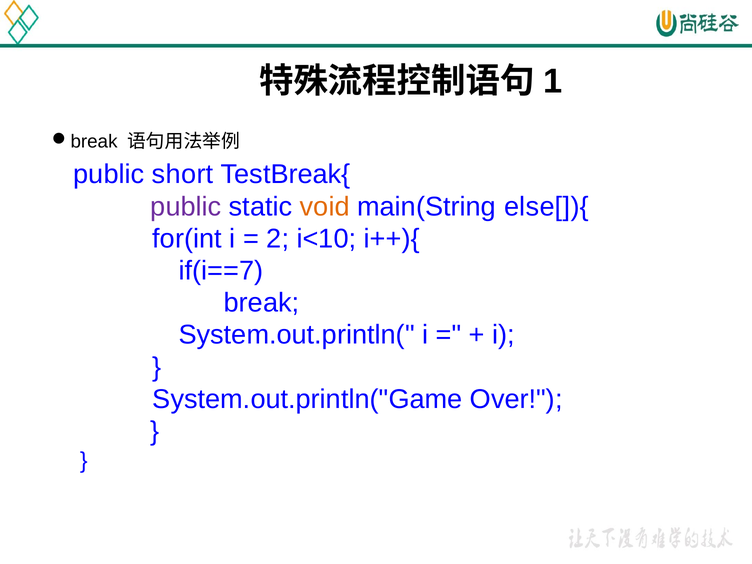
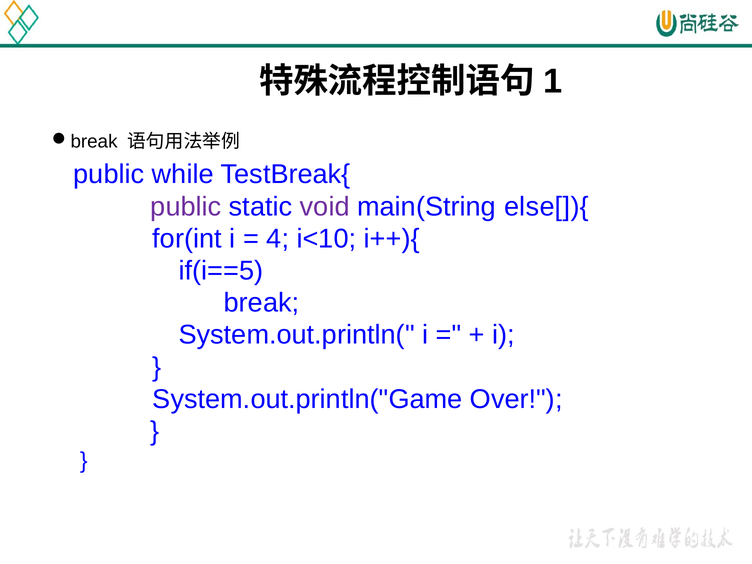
short: short -> while
void colour: orange -> purple
2: 2 -> 4
if(i==7: if(i==7 -> if(i==5
